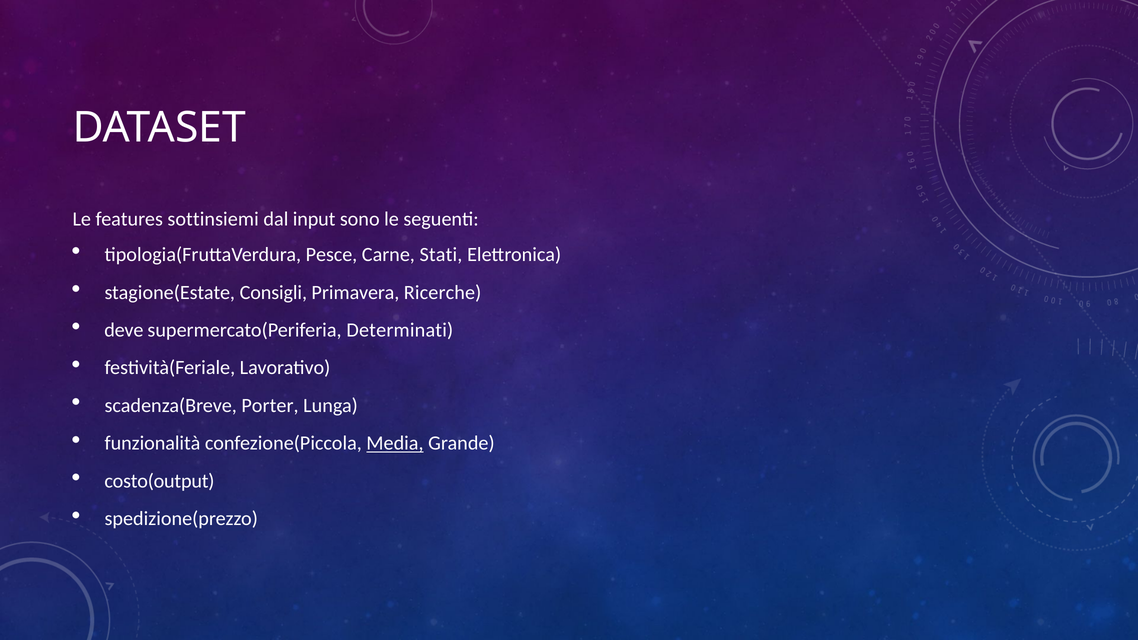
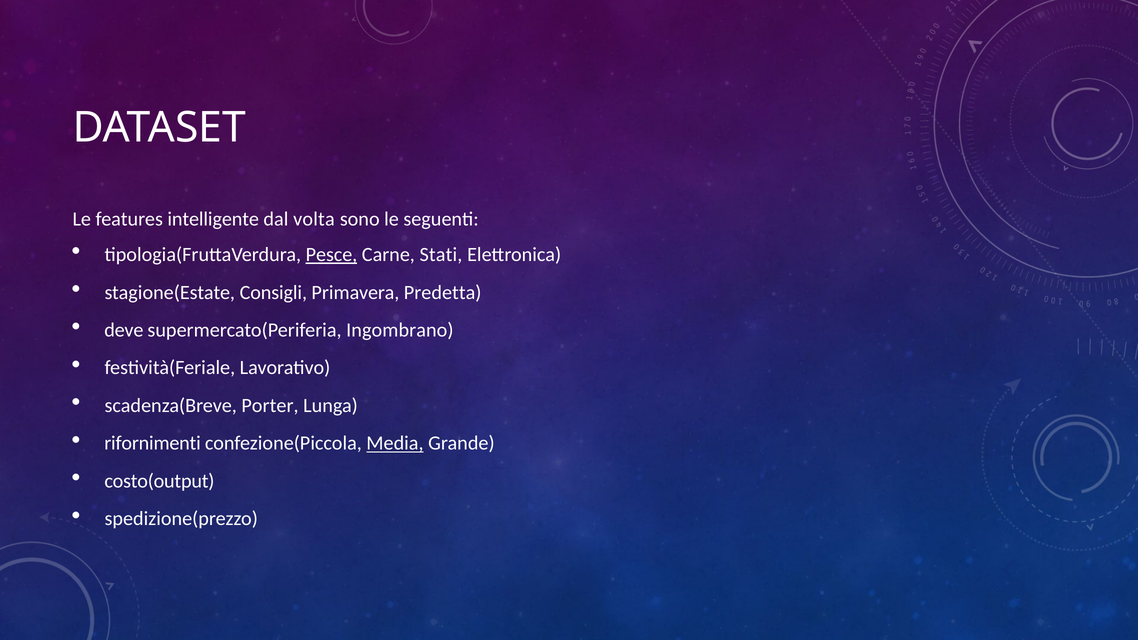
sottinsiemi: sottinsiemi -> intelligente
input: input -> volta
Pesce underline: none -> present
Ricerche: Ricerche -> Predetta
Determinati: Determinati -> Ingombrano
funzionalità: funzionalità -> rifornimenti
